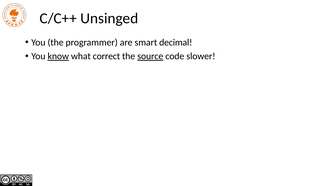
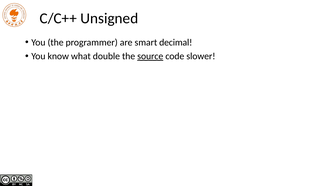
Unsinged: Unsinged -> Unsigned
know underline: present -> none
correct: correct -> double
